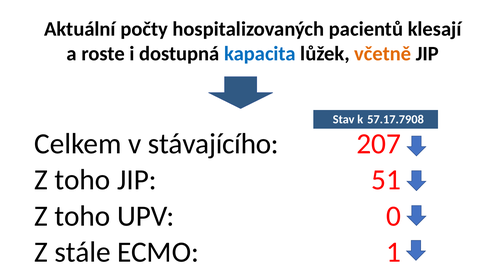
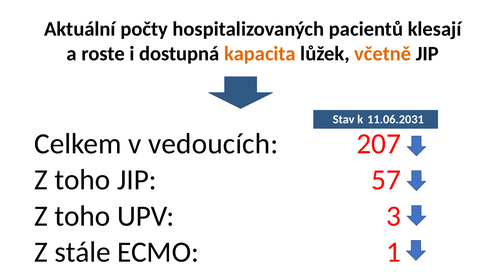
kapacita colour: blue -> orange
57.17.7908: 57.17.7908 -> 11.06.2031
stávajícího: stávajícího -> vedoucích
51: 51 -> 57
0: 0 -> 3
